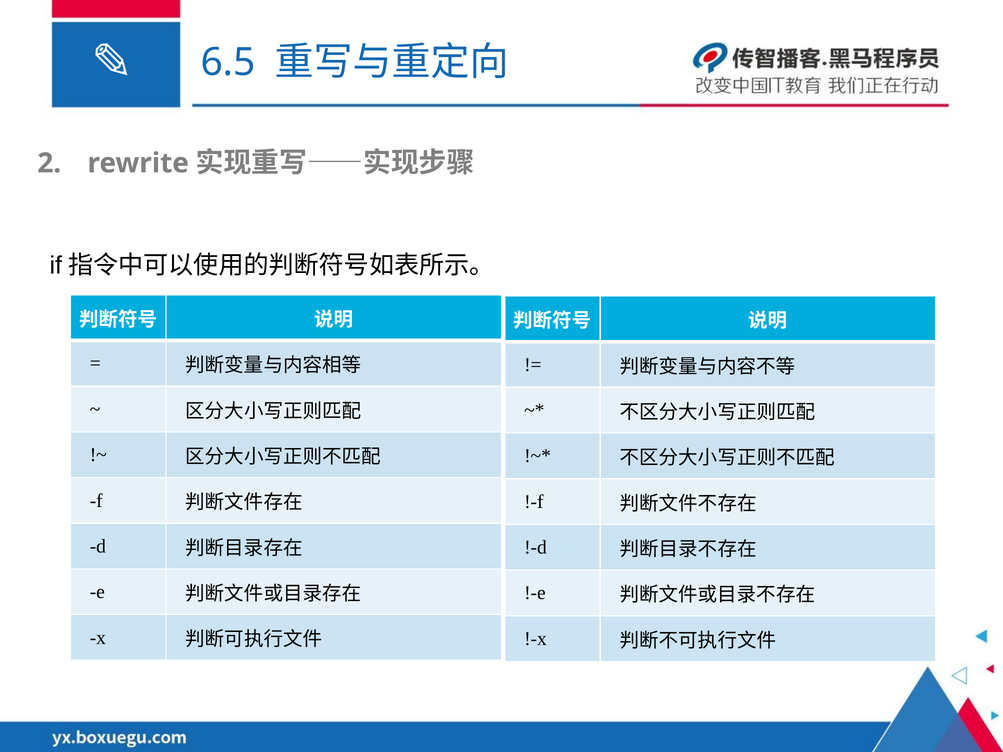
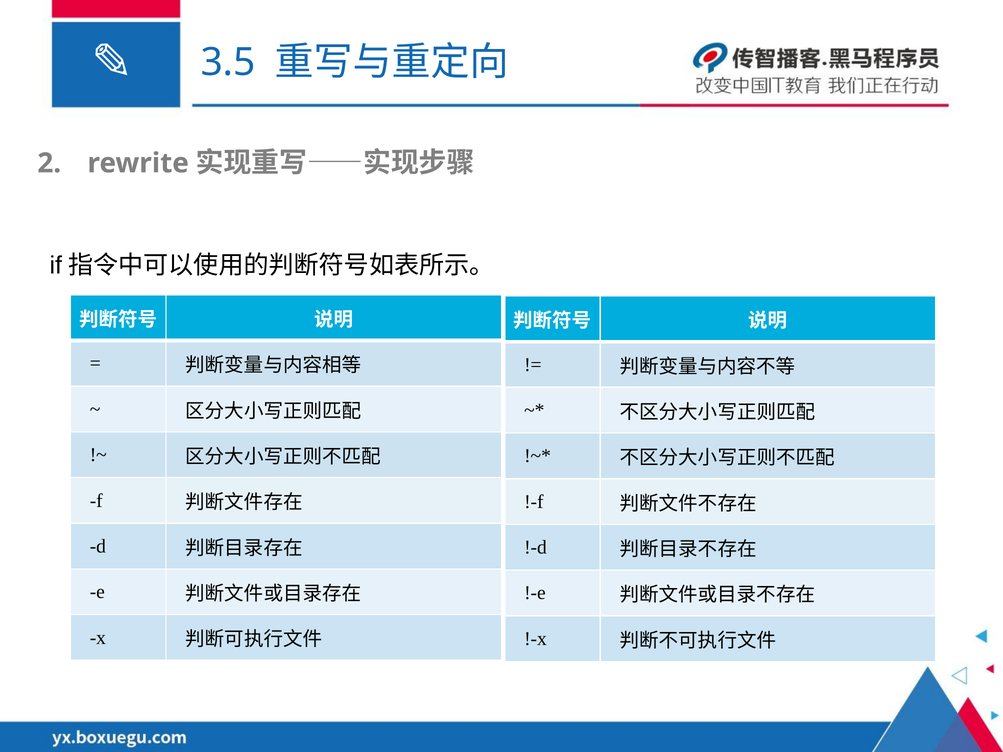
6.5: 6.5 -> 3.5
